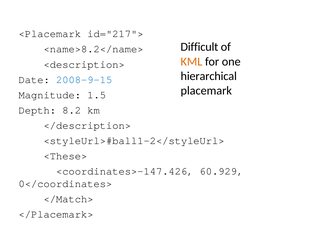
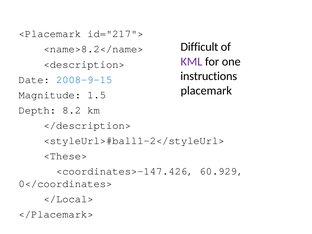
KML colour: orange -> purple
hierarchical: hierarchical -> instructions
</Match>: </Match> -> </Local>
